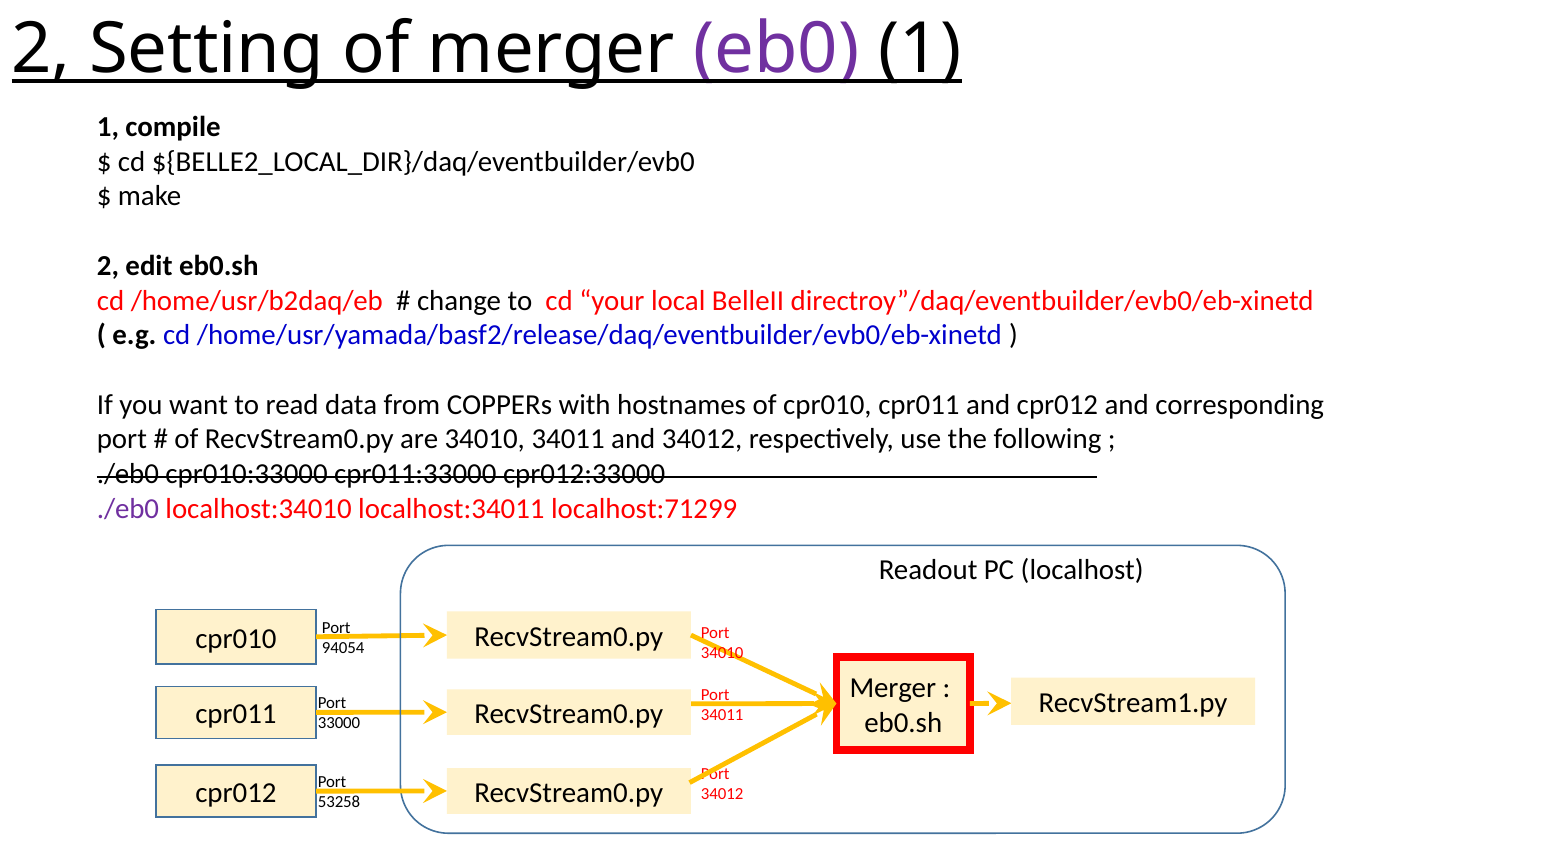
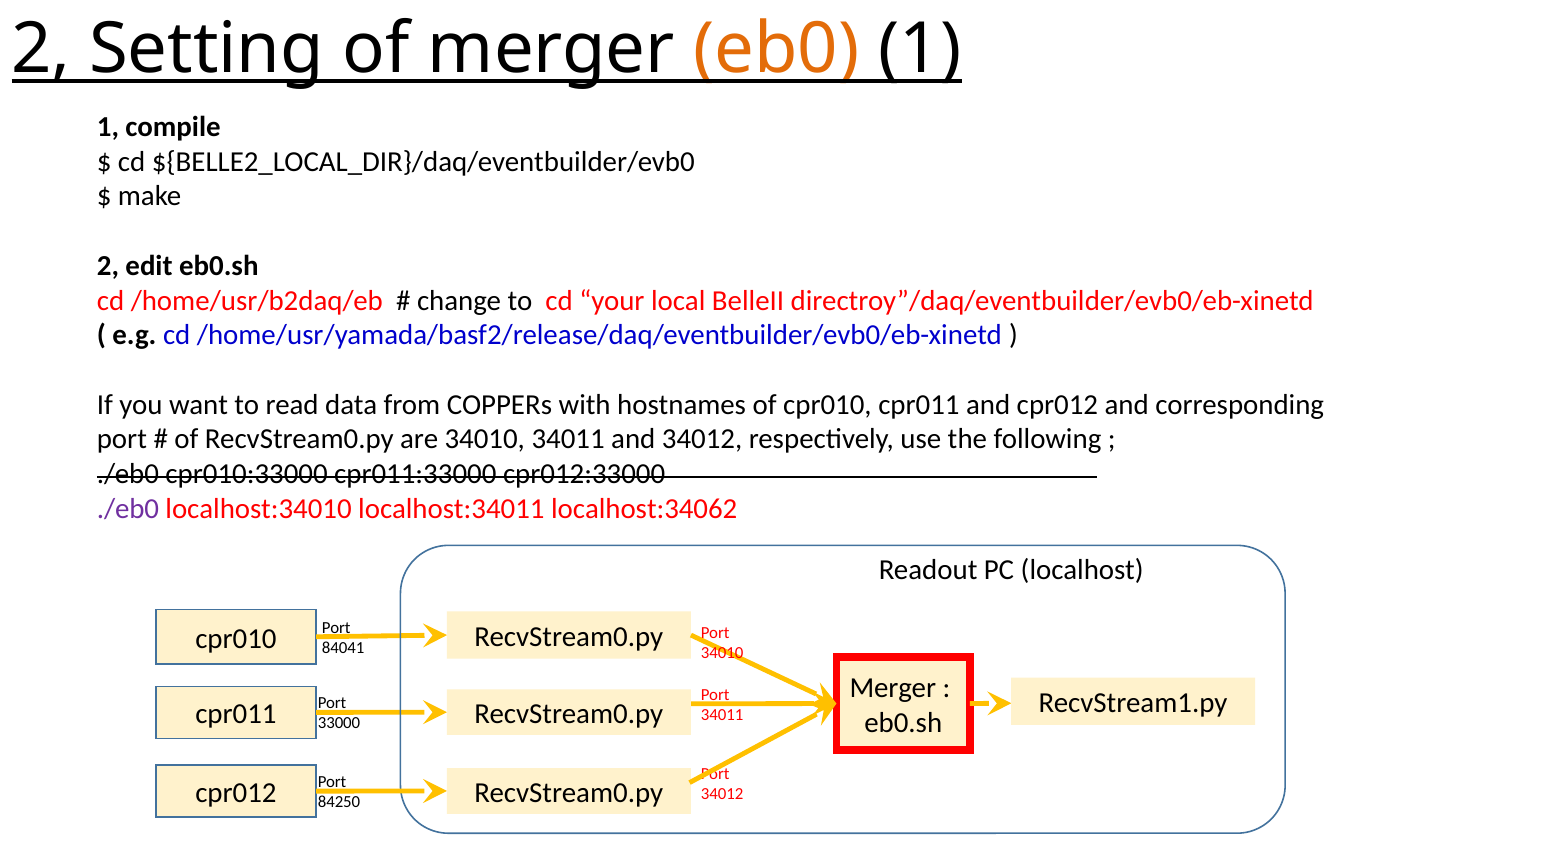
eb0 colour: purple -> orange
localhost:71299: localhost:71299 -> localhost:34062
94054: 94054 -> 84041
53258: 53258 -> 84250
